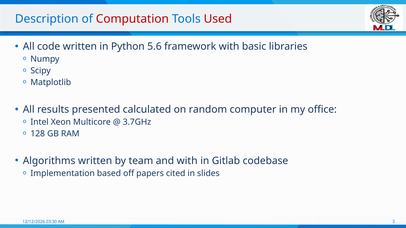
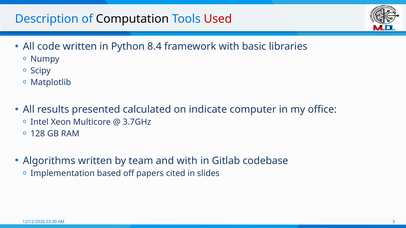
Computation colour: red -> black
5.6: 5.6 -> 8.4
random: random -> indicate
